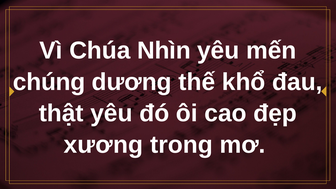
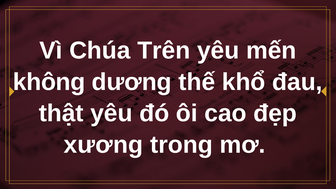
Nhìn: Nhìn -> Trên
chúng: chúng -> không
